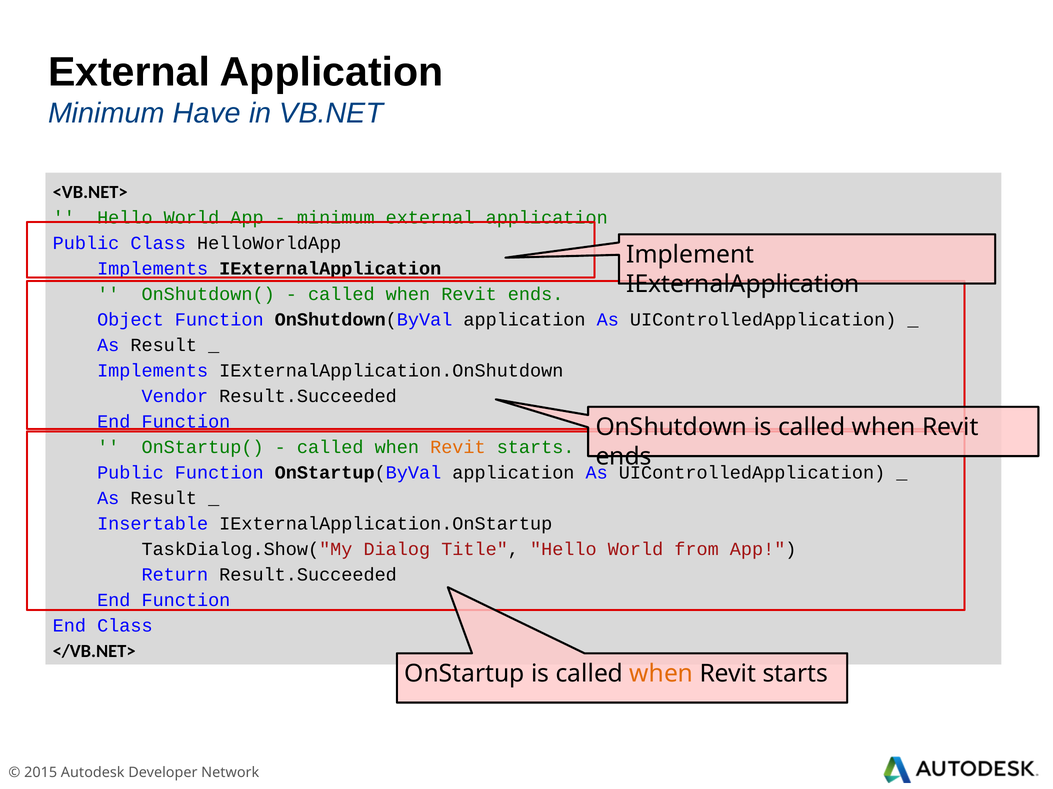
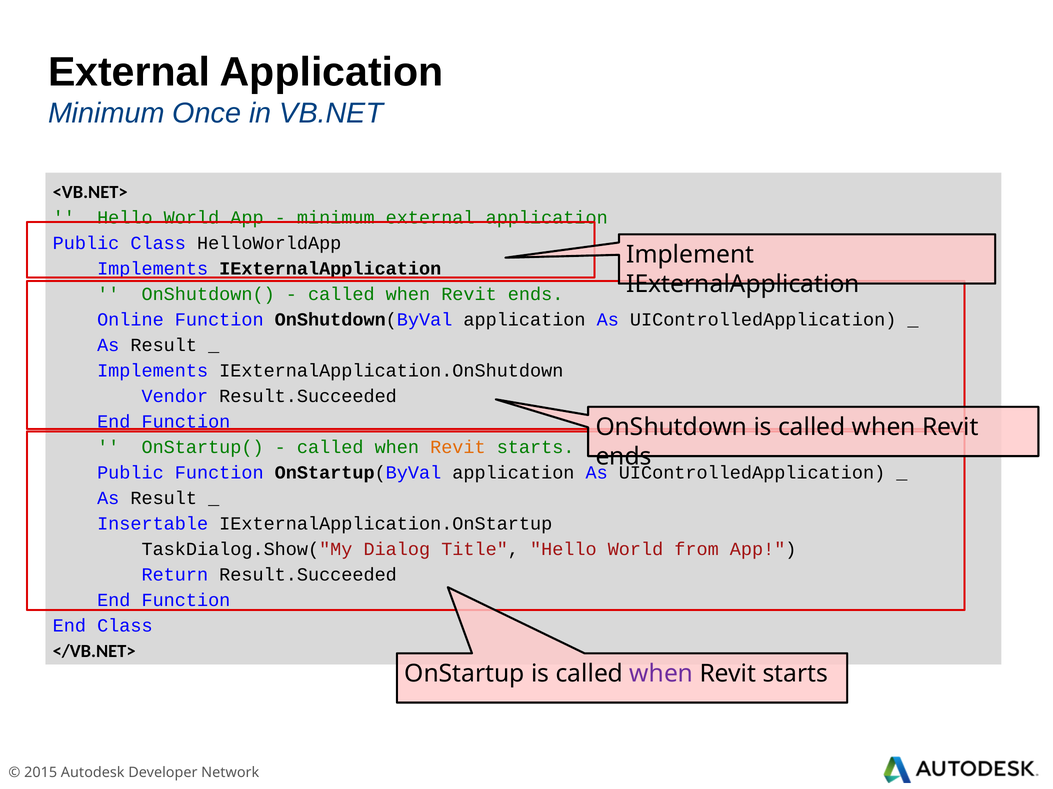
Have: Have -> Once
Object: Object -> Online
when at (661, 674) colour: orange -> purple
